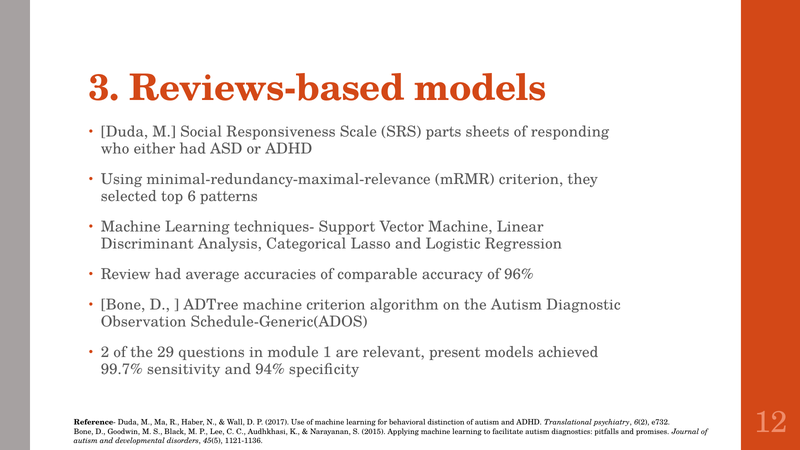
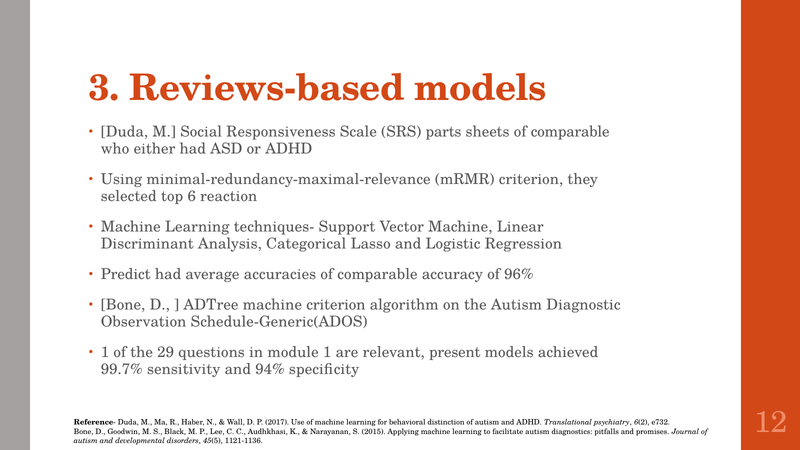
sheets of responding: responding -> comparable
patterns: patterns -> reaction
Review: Review -> Predict
2 at (105, 352): 2 -> 1
